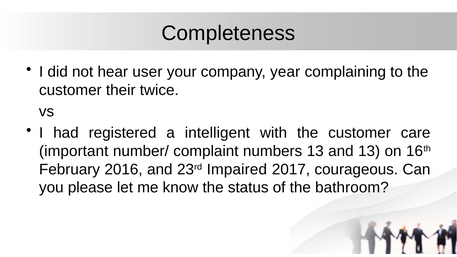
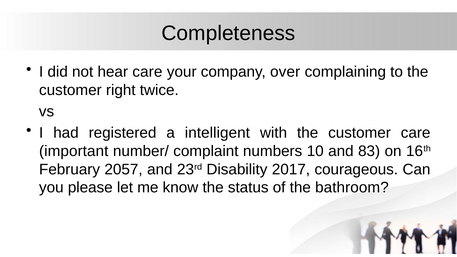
hear user: user -> care
year: year -> over
their: their -> right
numbers 13: 13 -> 10
and 13: 13 -> 83
2016: 2016 -> 2057
Impaired: Impaired -> Disability
